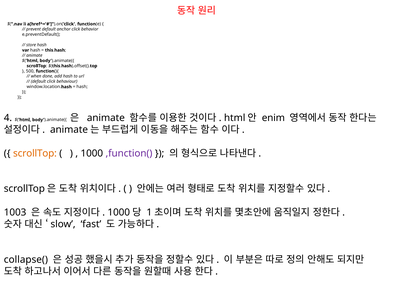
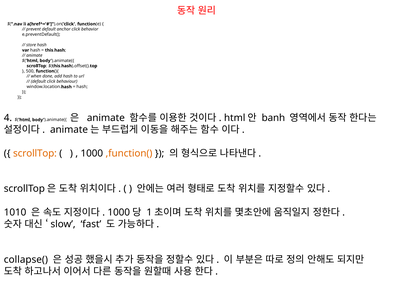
enim: enim -> banh
,function( colour: purple -> orange
1003: 1003 -> 1010
